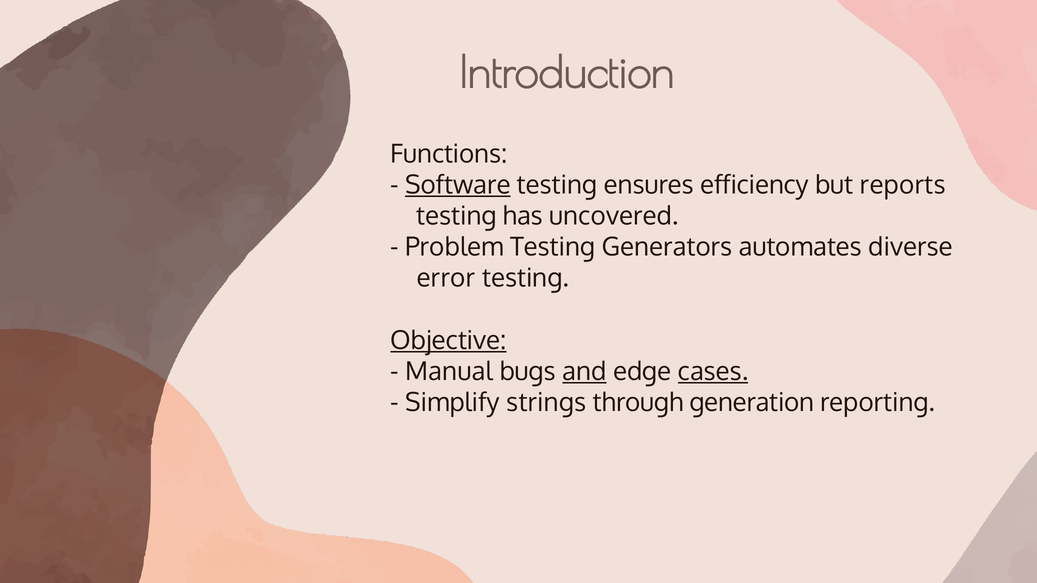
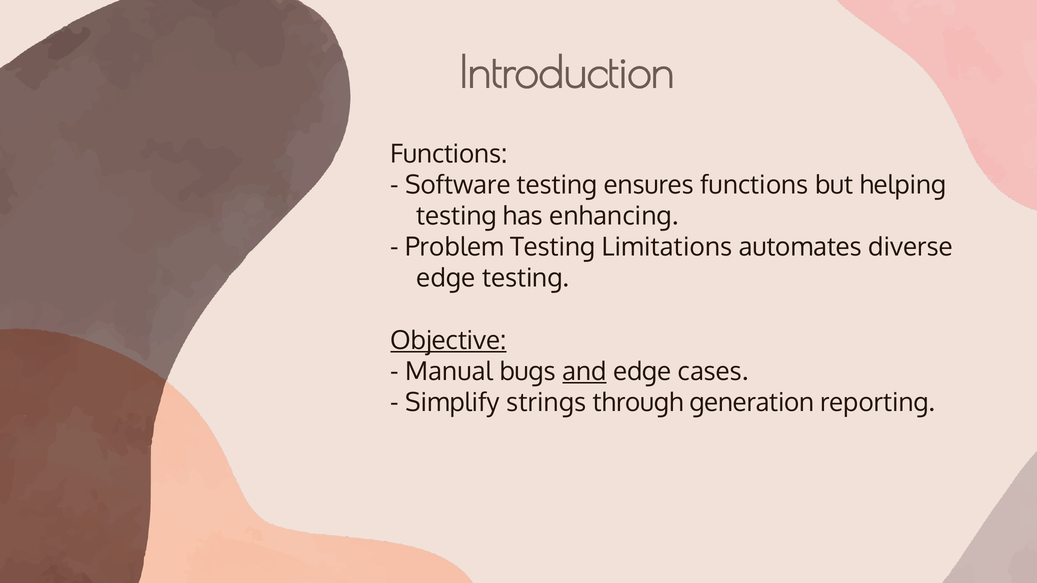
Software underline: present -> none
ensures efficiency: efficiency -> functions
reports: reports -> helping
uncovered: uncovered -> enhancing
Generators: Generators -> Limitations
error at (446, 279): error -> edge
cases underline: present -> none
